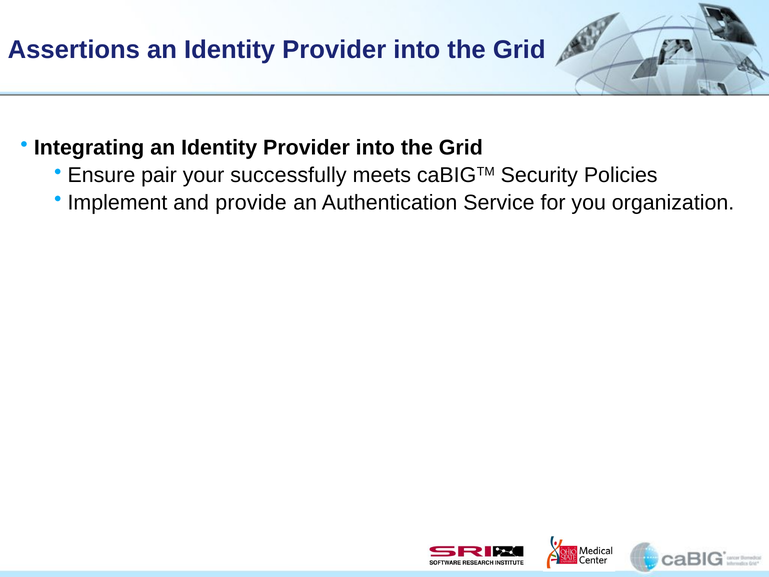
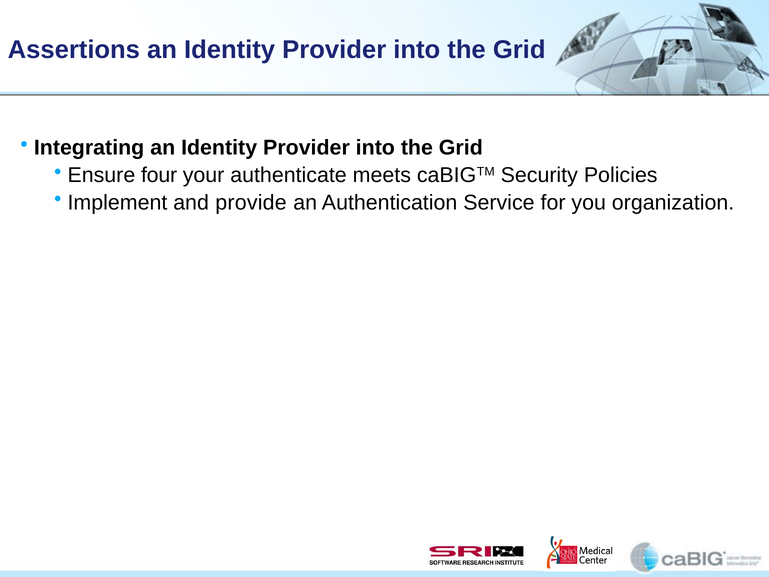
pair: pair -> four
successfully: successfully -> authenticate
